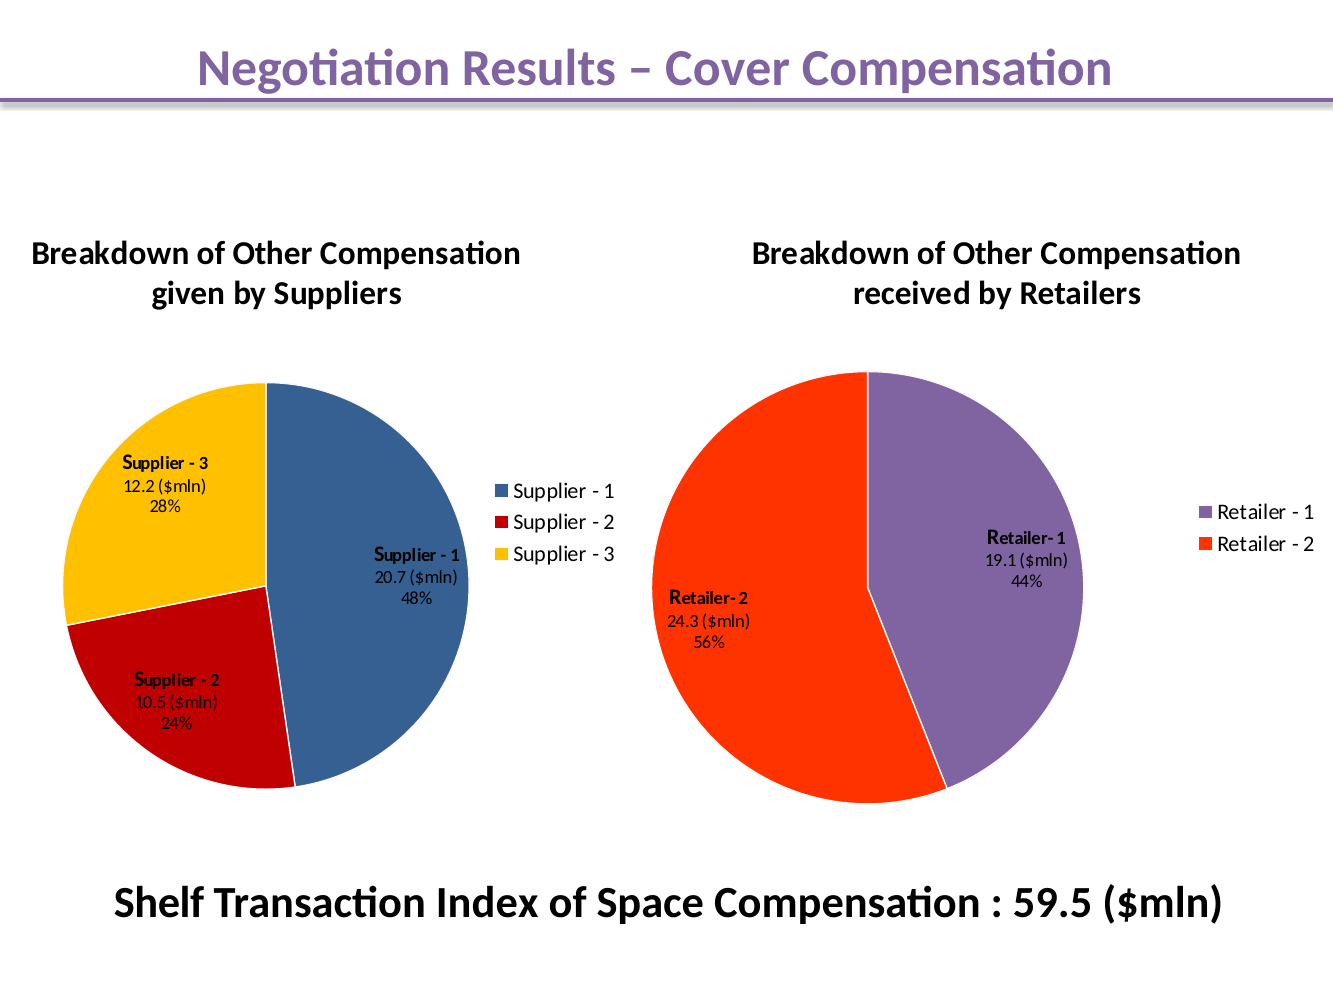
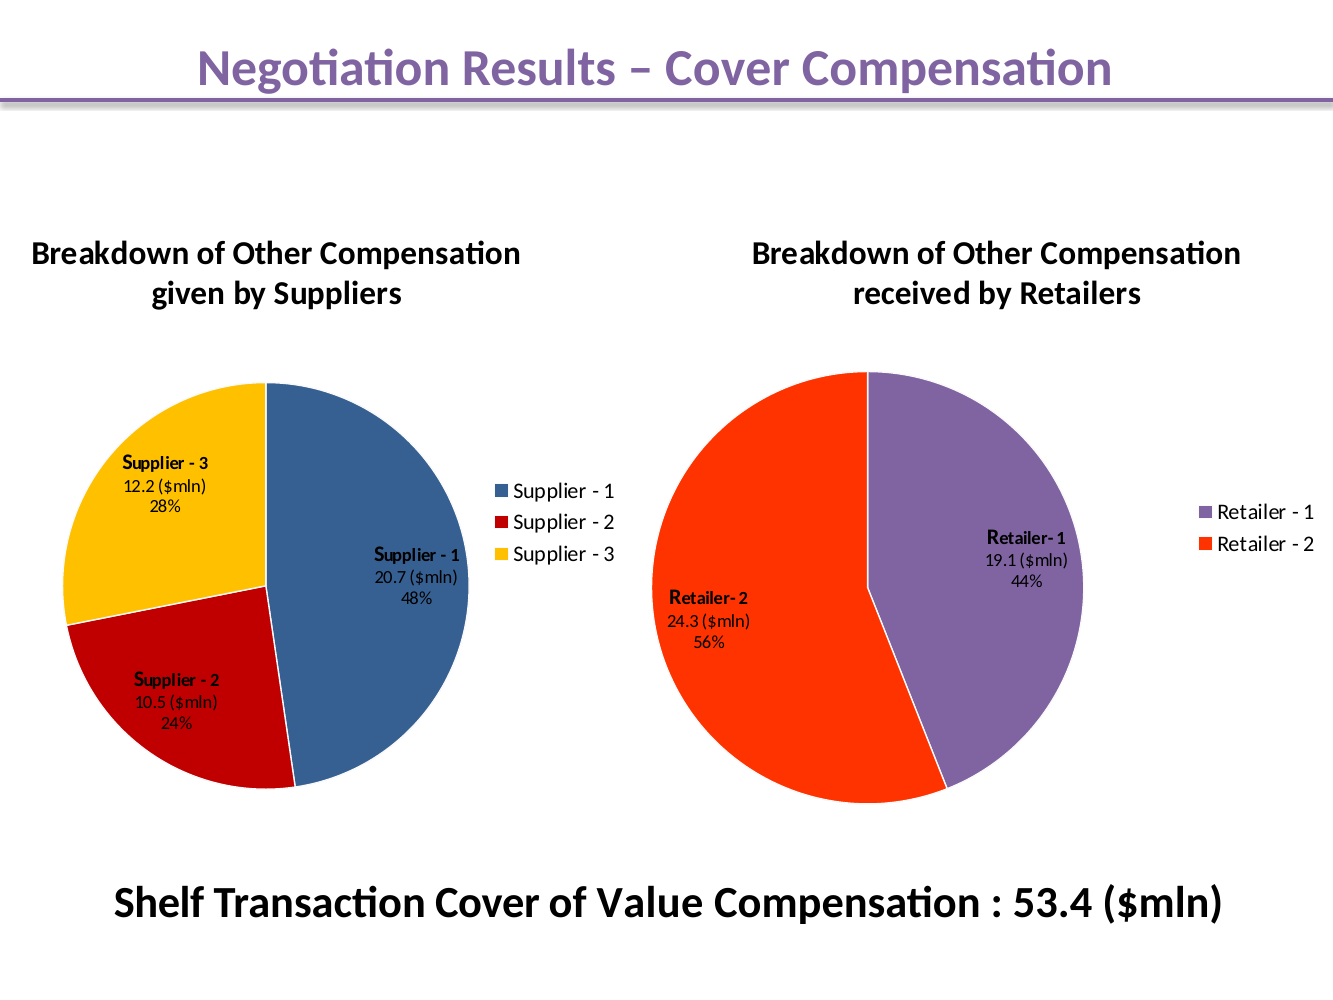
Transaction Index: Index -> Cover
Space: Space -> Value
59.5: 59.5 -> 53.4
